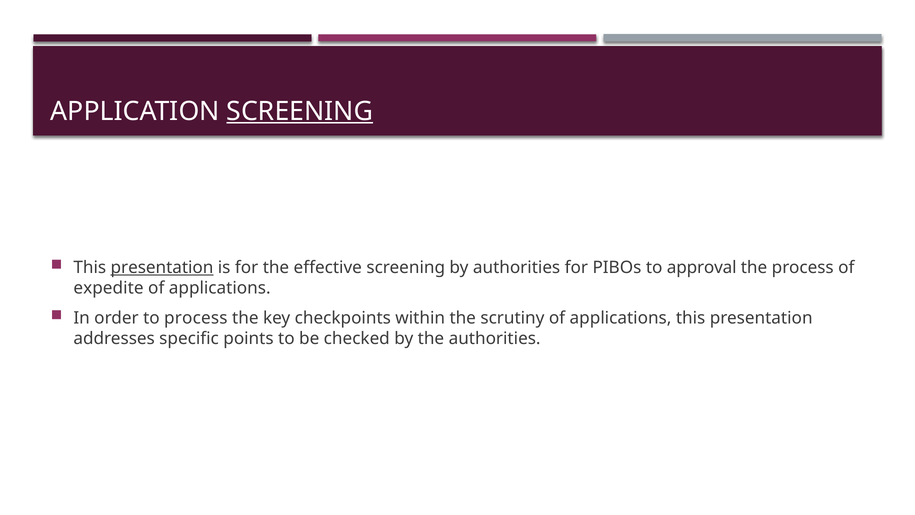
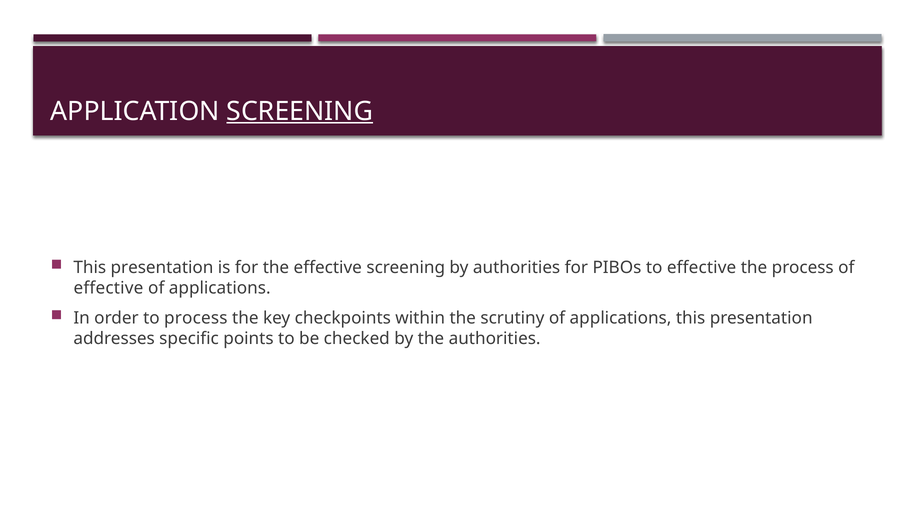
presentation at (162, 267) underline: present -> none
to approval: approval -> effective
expedite at (109, 288): expedite -> effective
